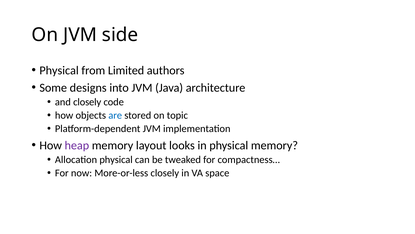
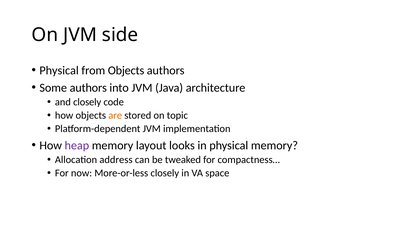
from Limited: Limited -> Objects
Some designs: designs -> authors
are colour: blue -> orange
Allocation physical: physical -> address
